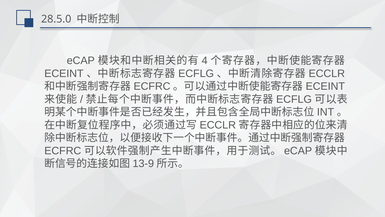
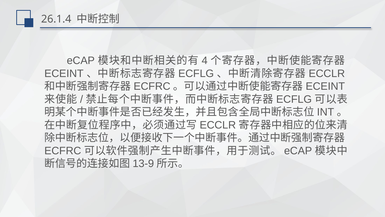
28.5.0: 28.5.0 -> 26.1.4
